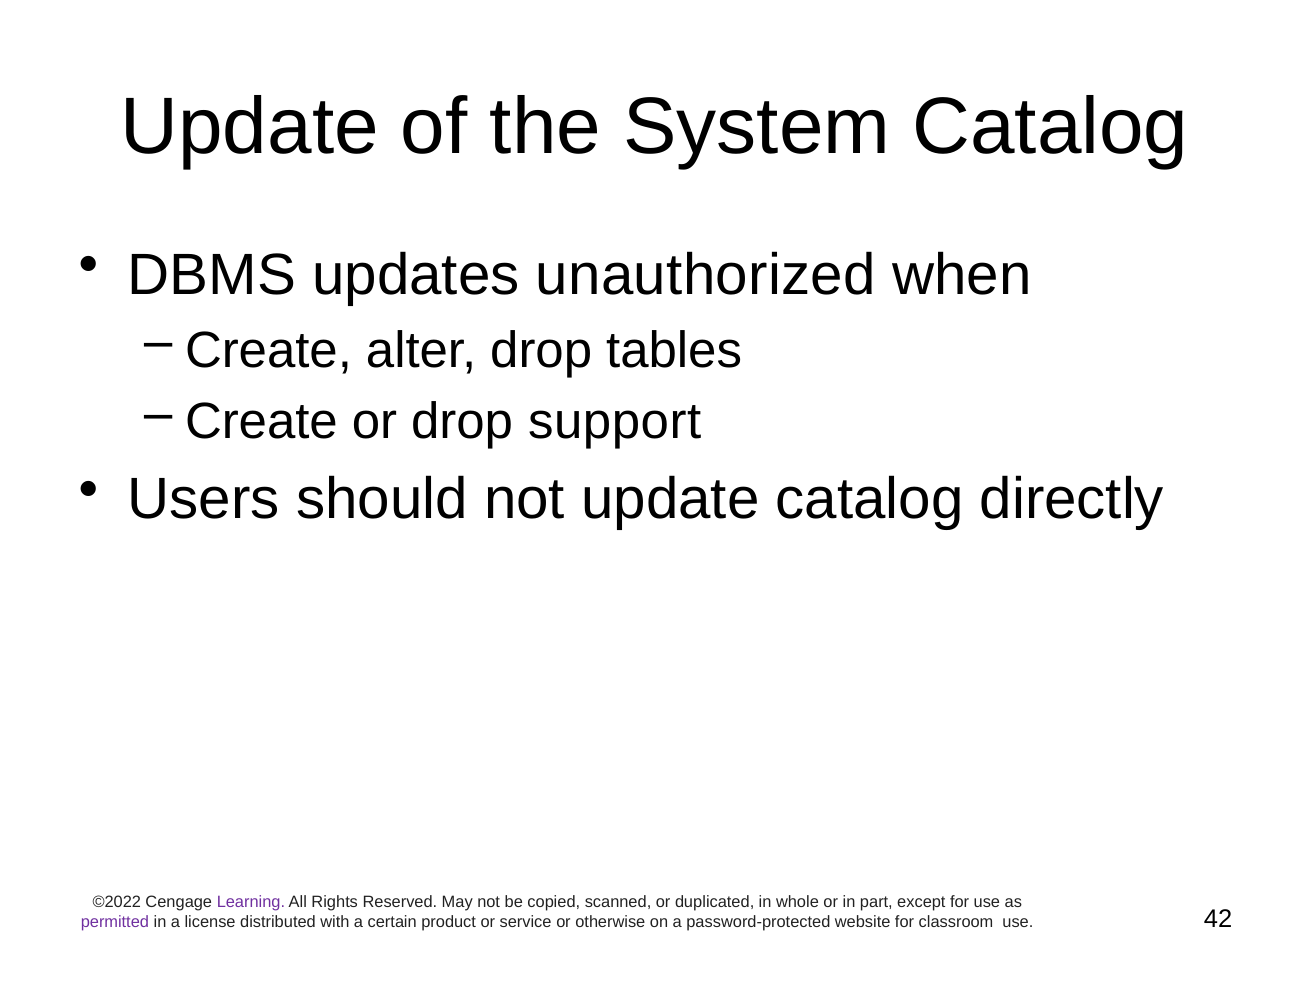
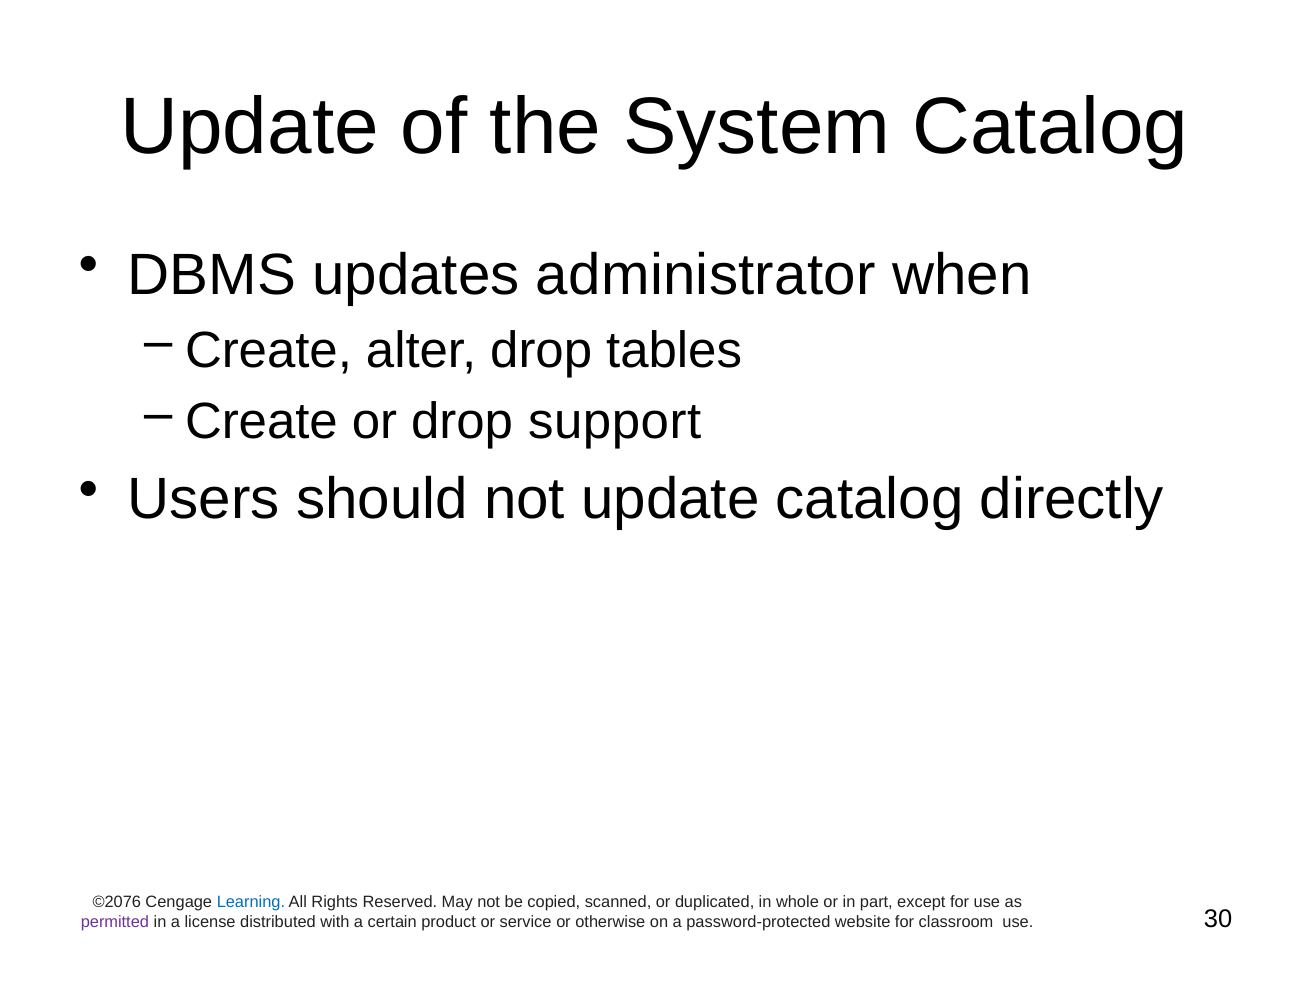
unauthorized: unauthorized -> administrator
©2022: ©2022 -> ©2076
Learning colour: purple -> blue
42: 42 -> 30
